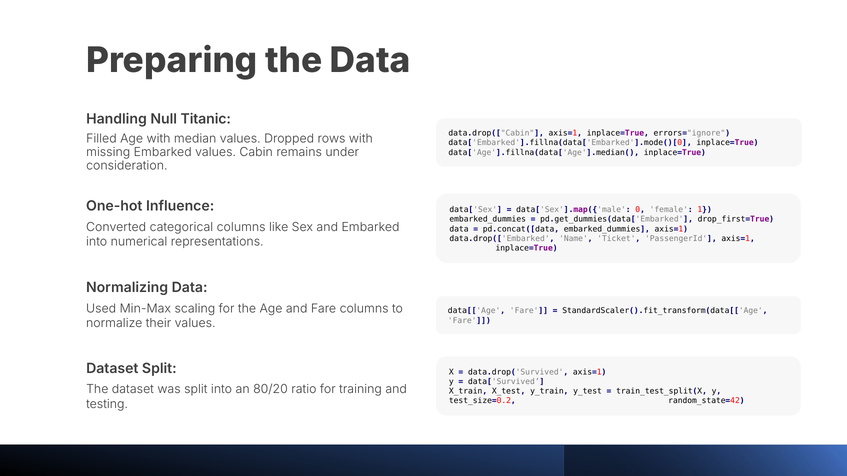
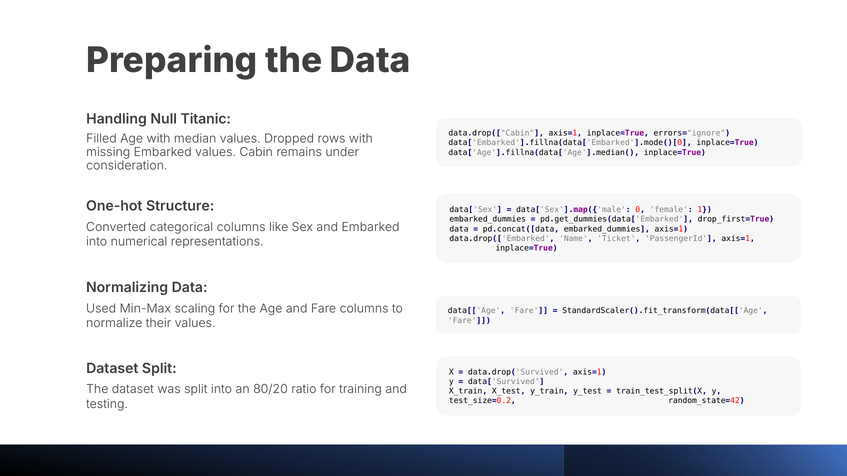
Influence: Influence -> Structure
